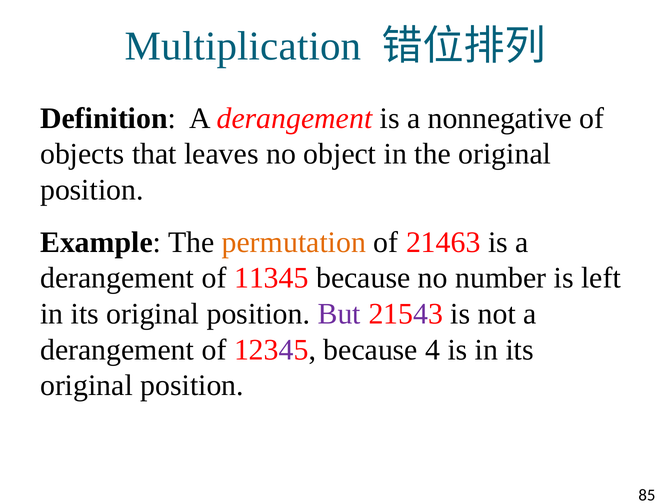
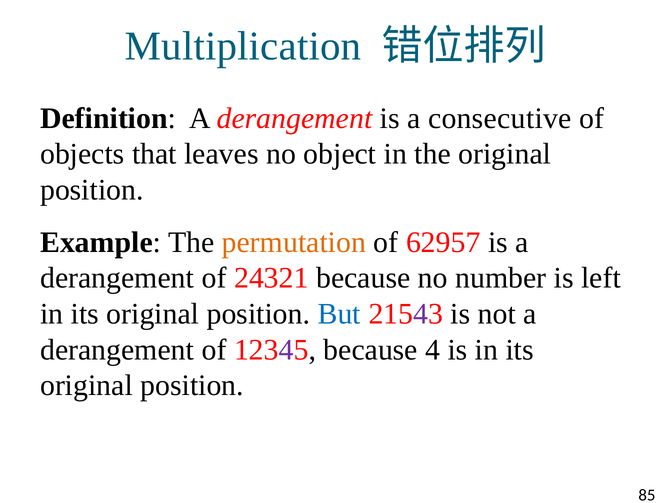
nonnegative: nonnegative -> consecutive
21463: 21463 -> 62957
11345: 11345 -> 24321
But colour: purple -> blue
